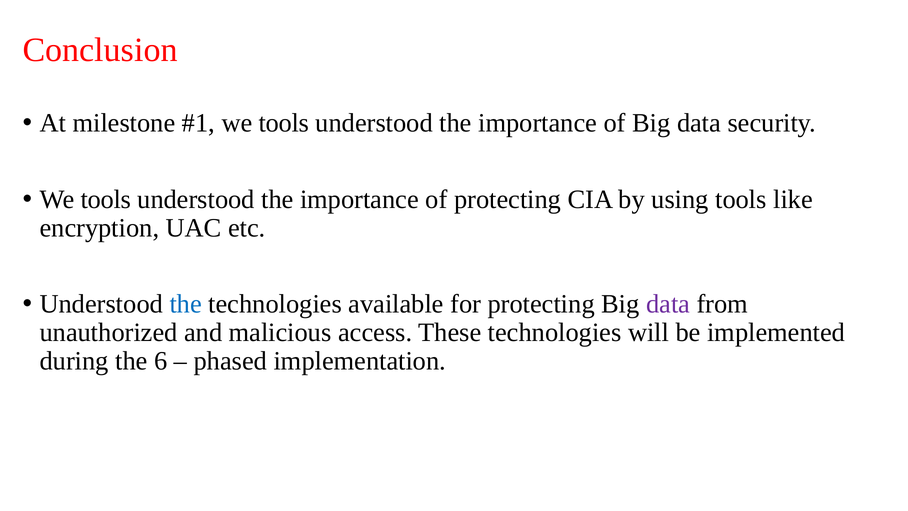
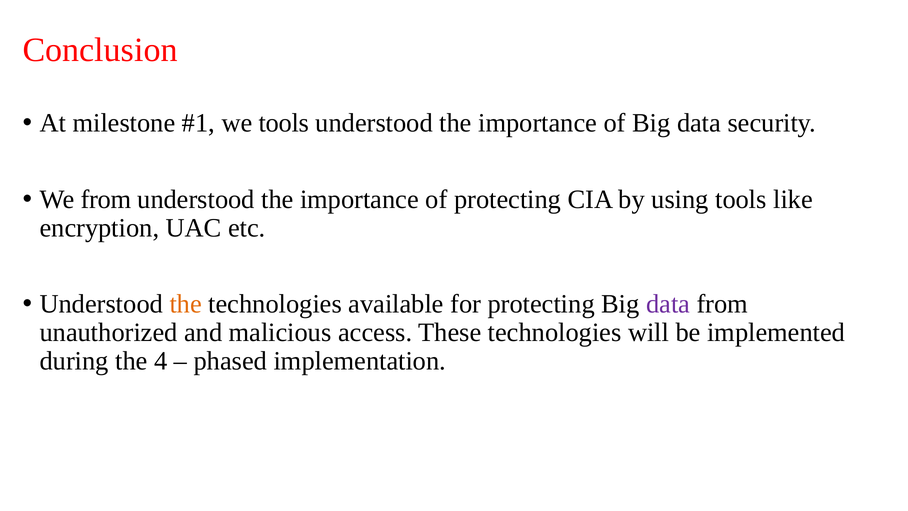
tools at (106, 199): tools -> from
the at (186, 304) colour: blue -> orange
6: 6 -> 4
